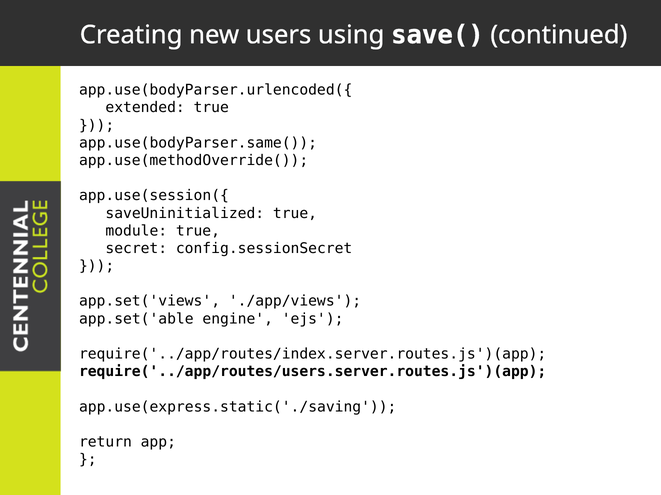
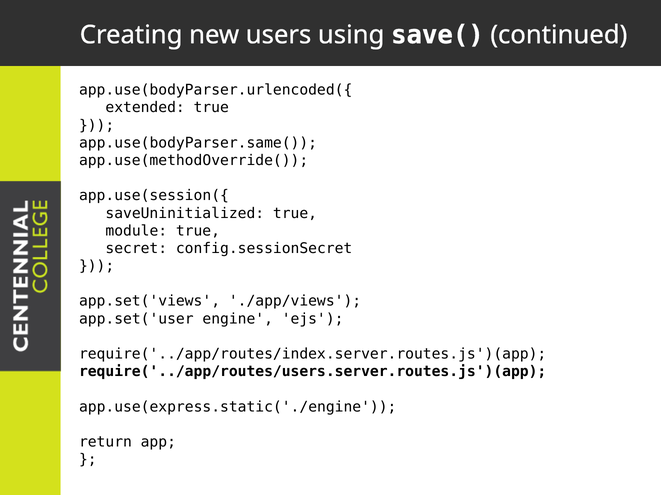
app.set('able: app.set('able -> app.set('user
app.use(express.static('./saving: app.use(express.static('./saving -> app.use(express.static('./engine
